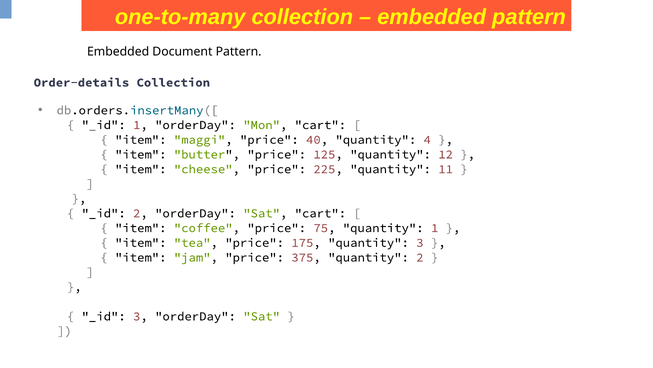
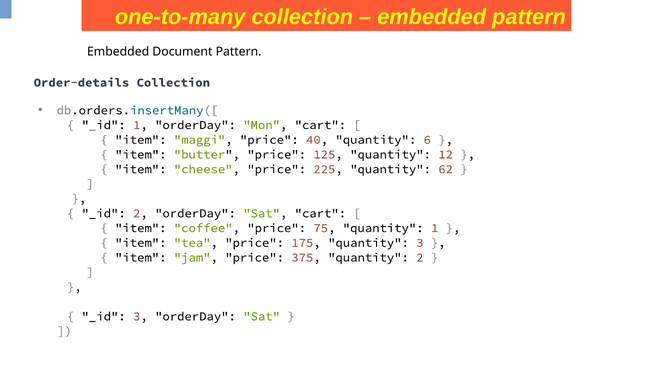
4: 4 -> 6
11: 11 -> 62
